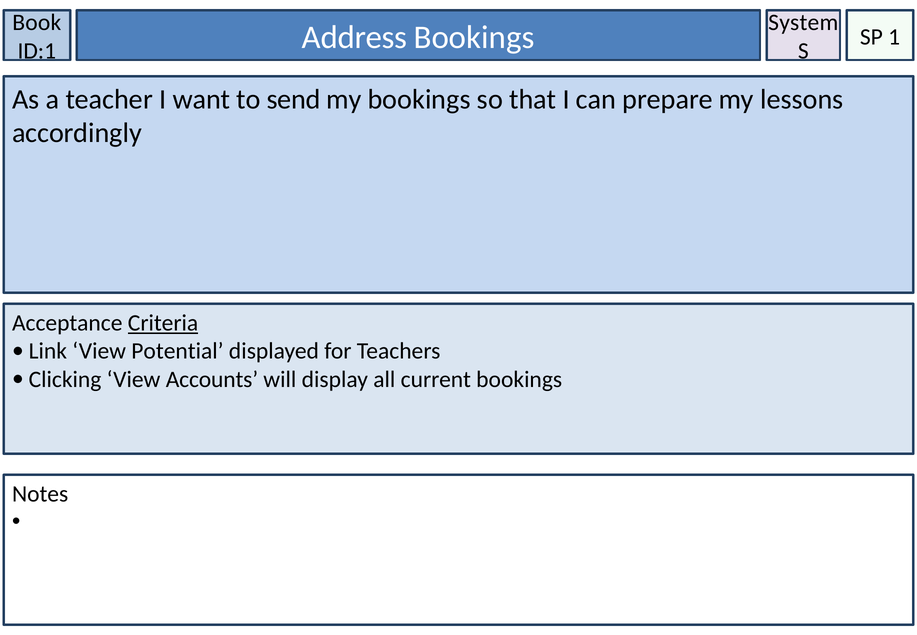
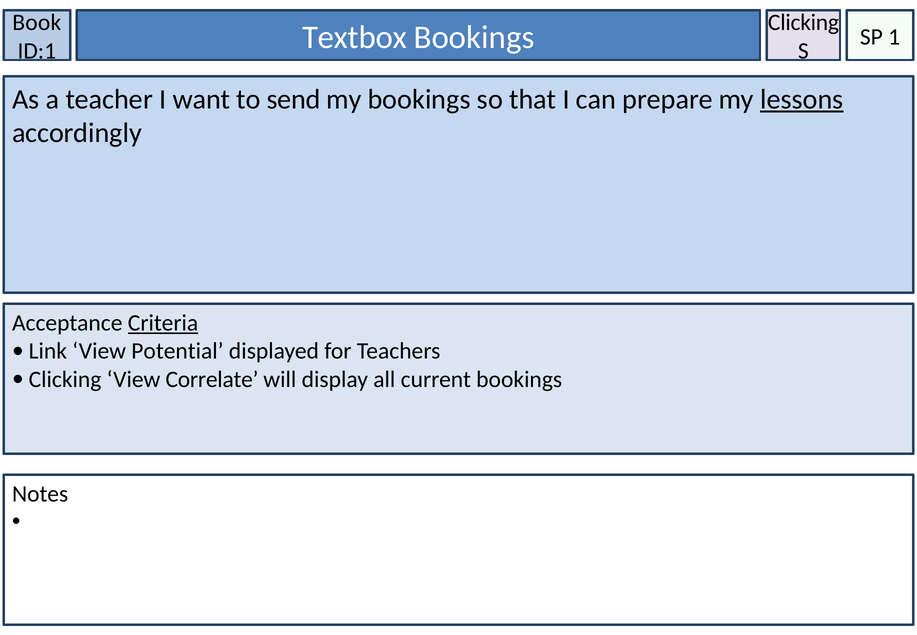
System at (803, 23): System -> Clicking
Address: Address -> Textbox
lessons underline: none -> present
Accounts: Accounts -> Correlate
